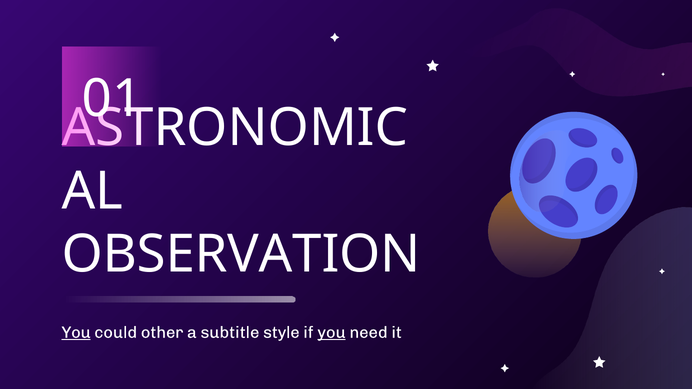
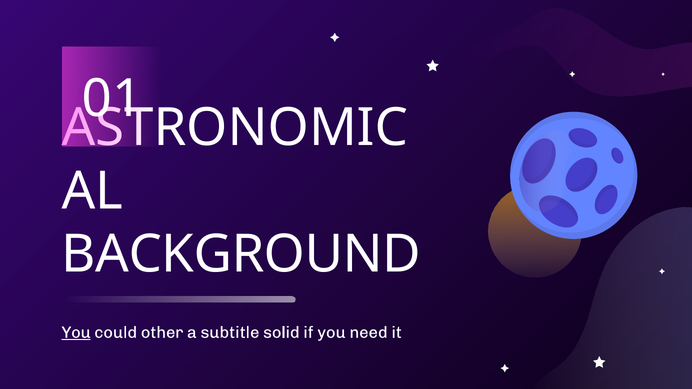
OBSERVATION: OBSERVATION -> BACKGROUND
style: style -> solid
you at (332, 333) underline: present -> none
